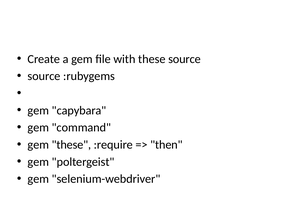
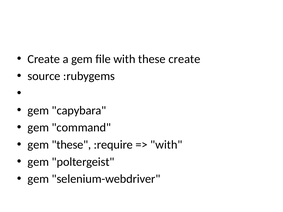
these source: source -> create
then at (166, 145): then -> with
